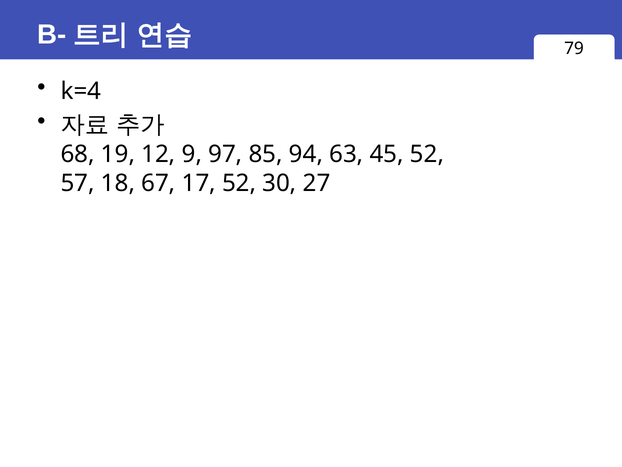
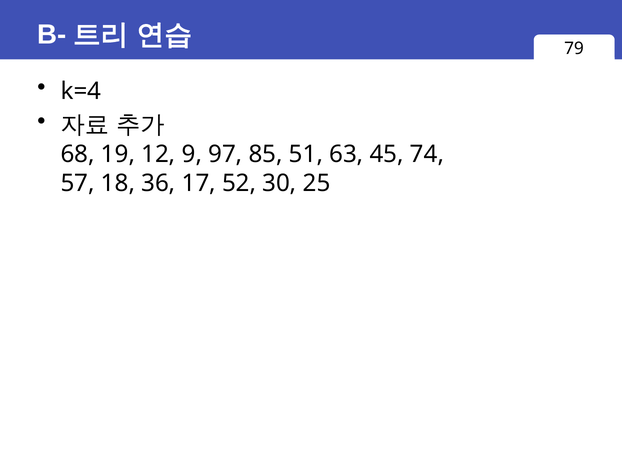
94: 94 -> 51
45 52: 52 -> 74
67: 67 -> 36
27: 27 -> 25
